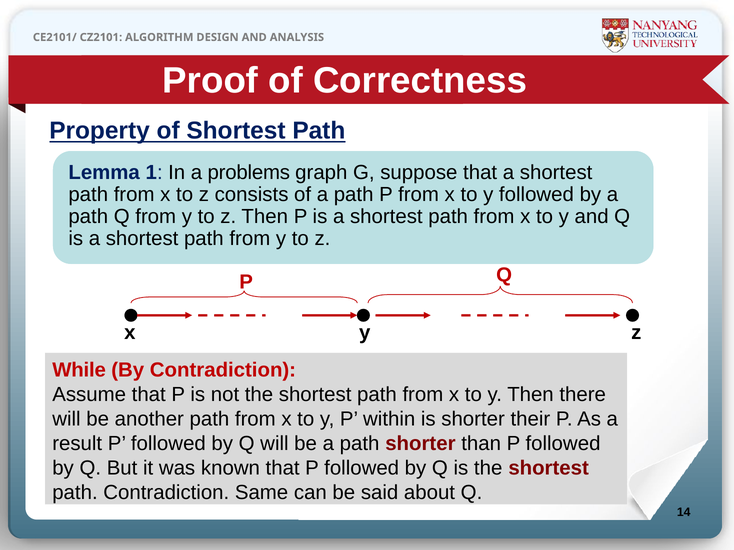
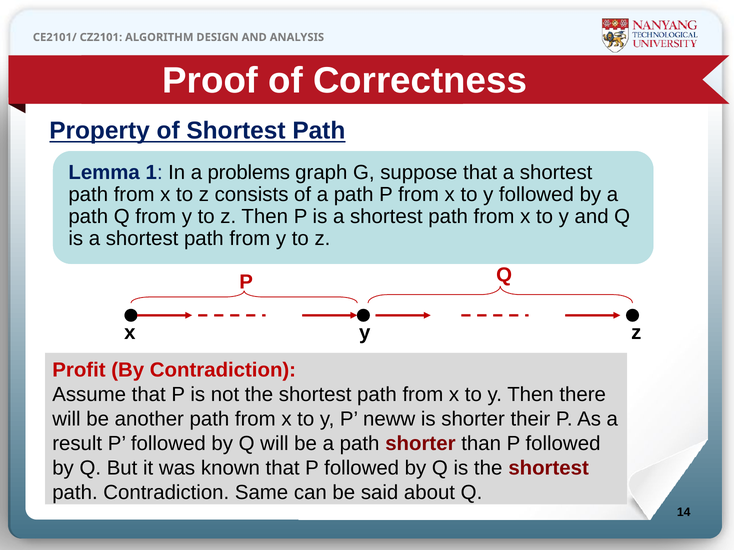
While: While -> Profit
within: within -> neww
